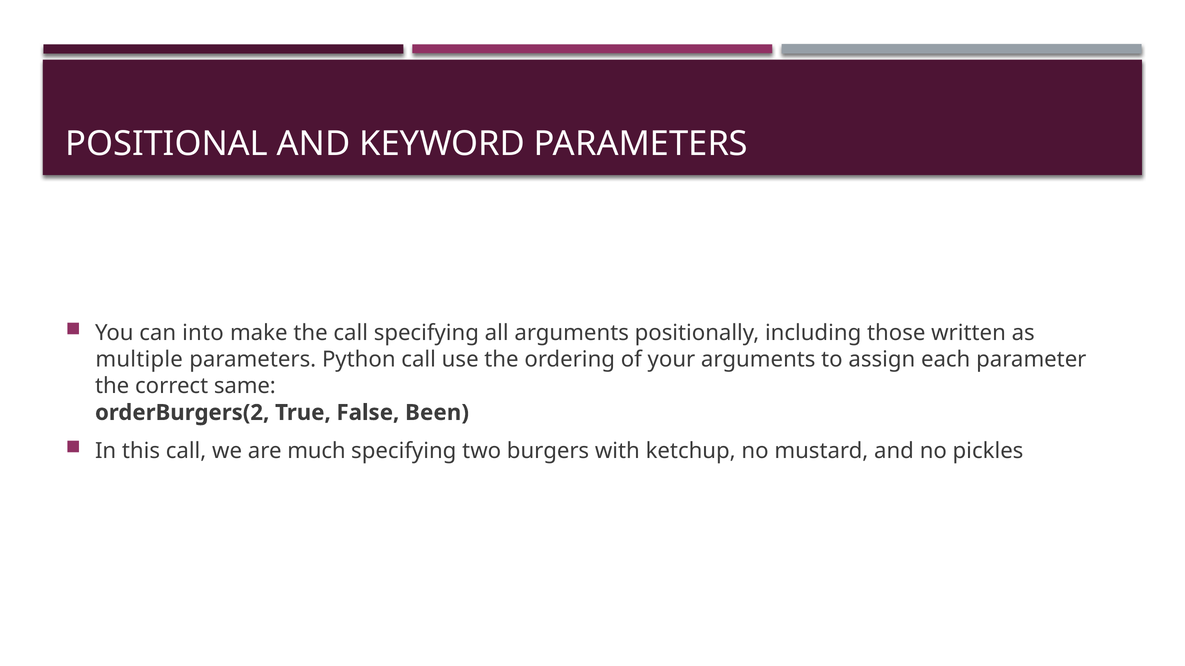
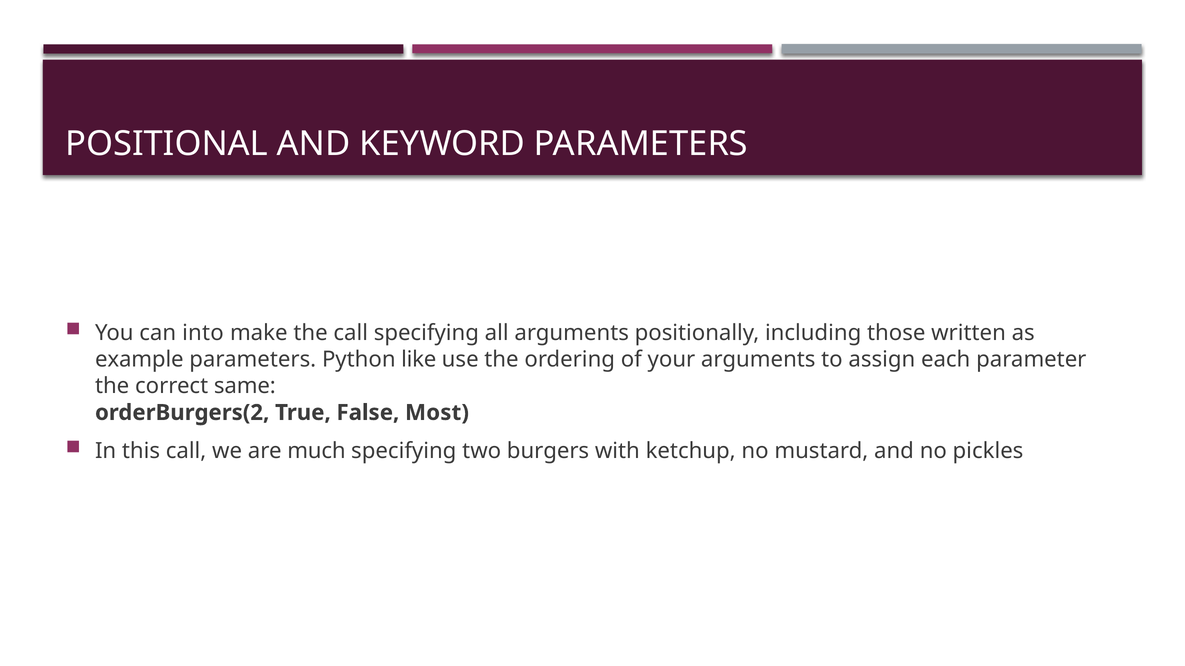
multiple: multiple -> example
Python call: call -> like
Been: Been -> Most
